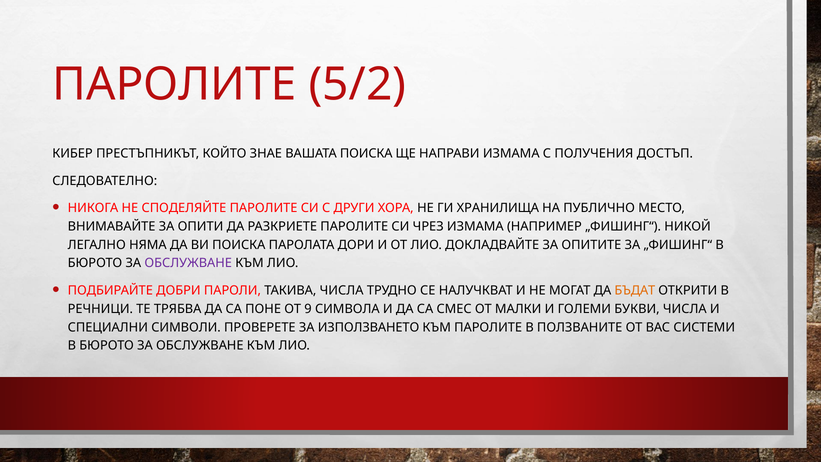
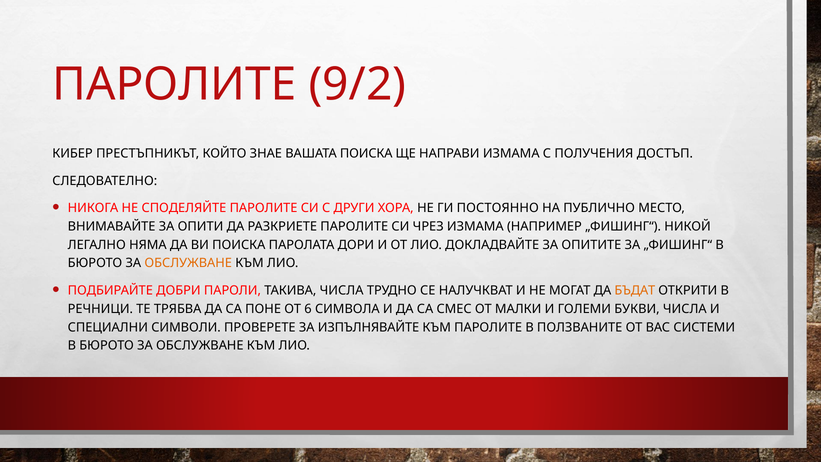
5/2: 5/2 -> 9/2
ХРАНИЛИЩА: ХРАНИЛИЩА -> ПОСТОЯННО
ОБСЛУЖВАНЕ at (188, 263) colour: purple -> orange
9: 9 -> 6
ИЗПОЛЗВАНЕТО: ИЗПОЛЗВАНЕТО -> ИЗПЪЛНЯВАЙТЕ
